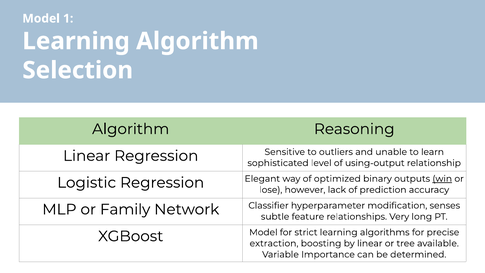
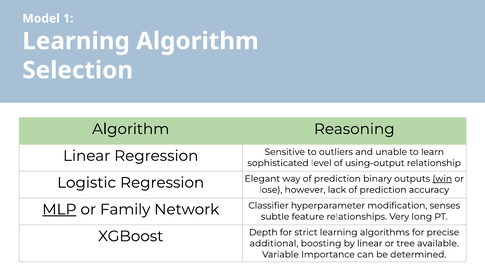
way of optimized: optimized -> prediction
MLP underline: none -> present
XGBoost Model: Model -> Depth
extraction: extraction -> additional
